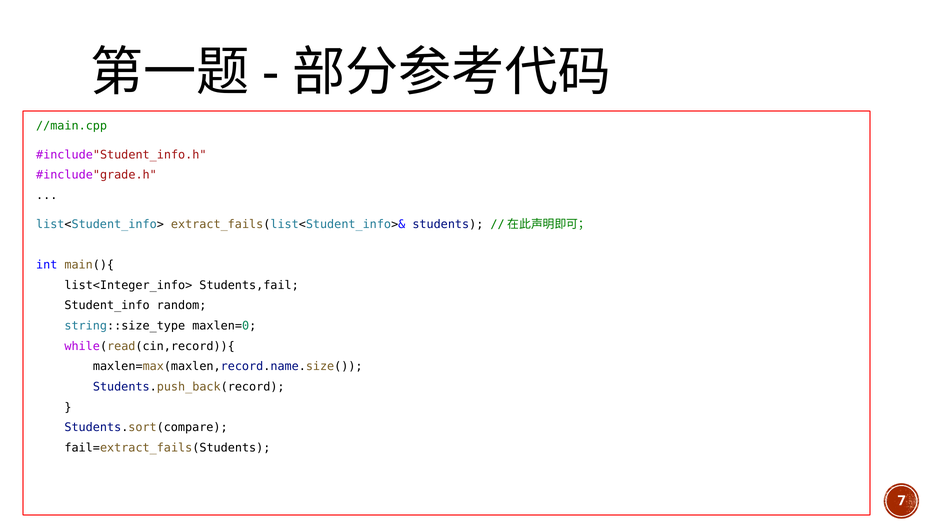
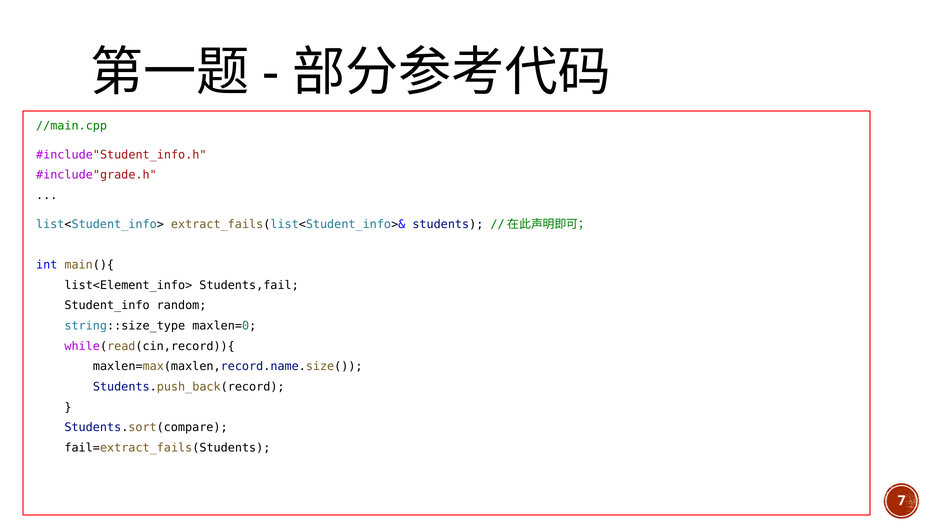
list<Integer_info>: list<Integer_info> -> list<Element_info>
